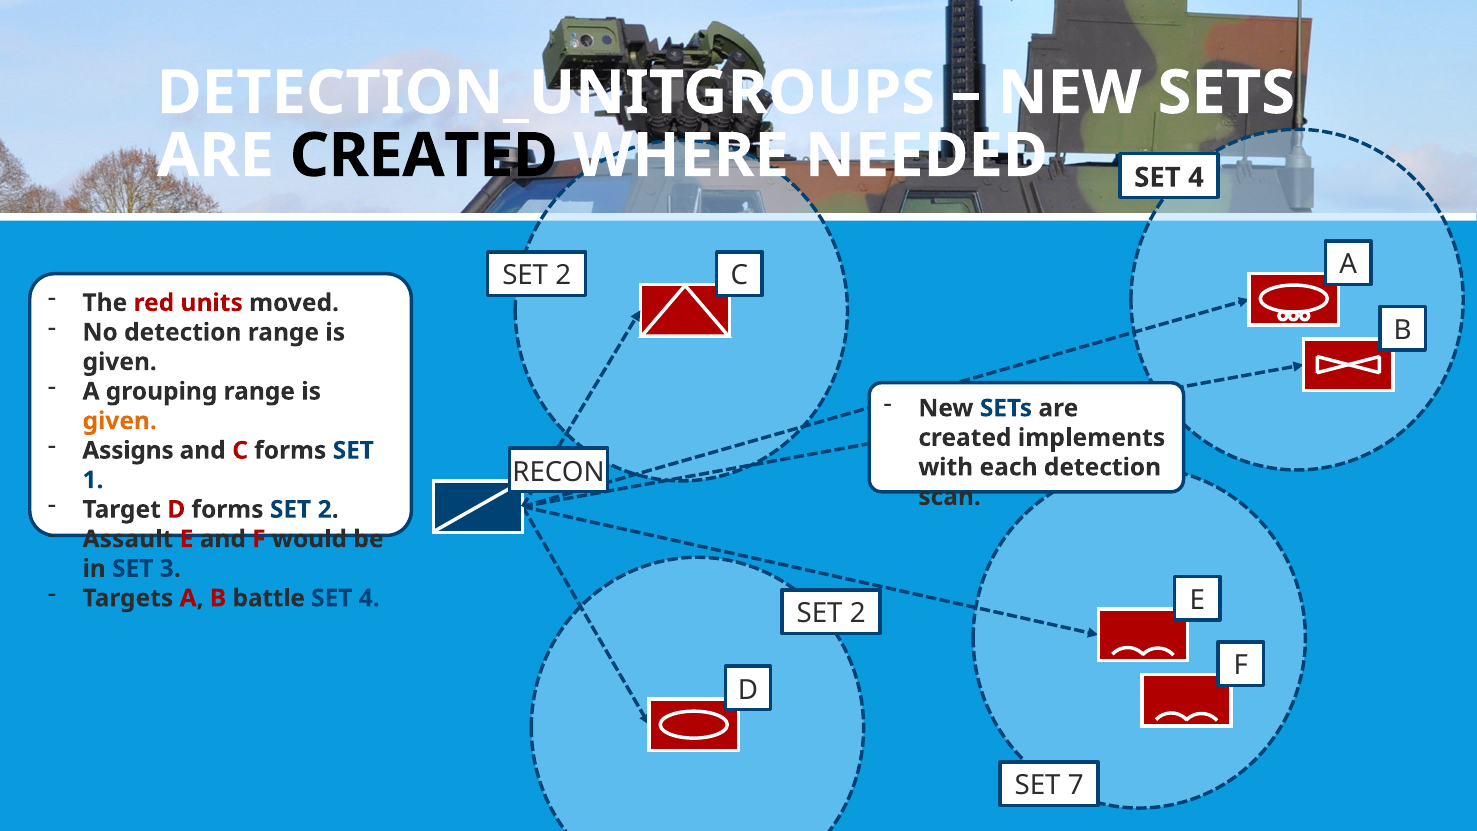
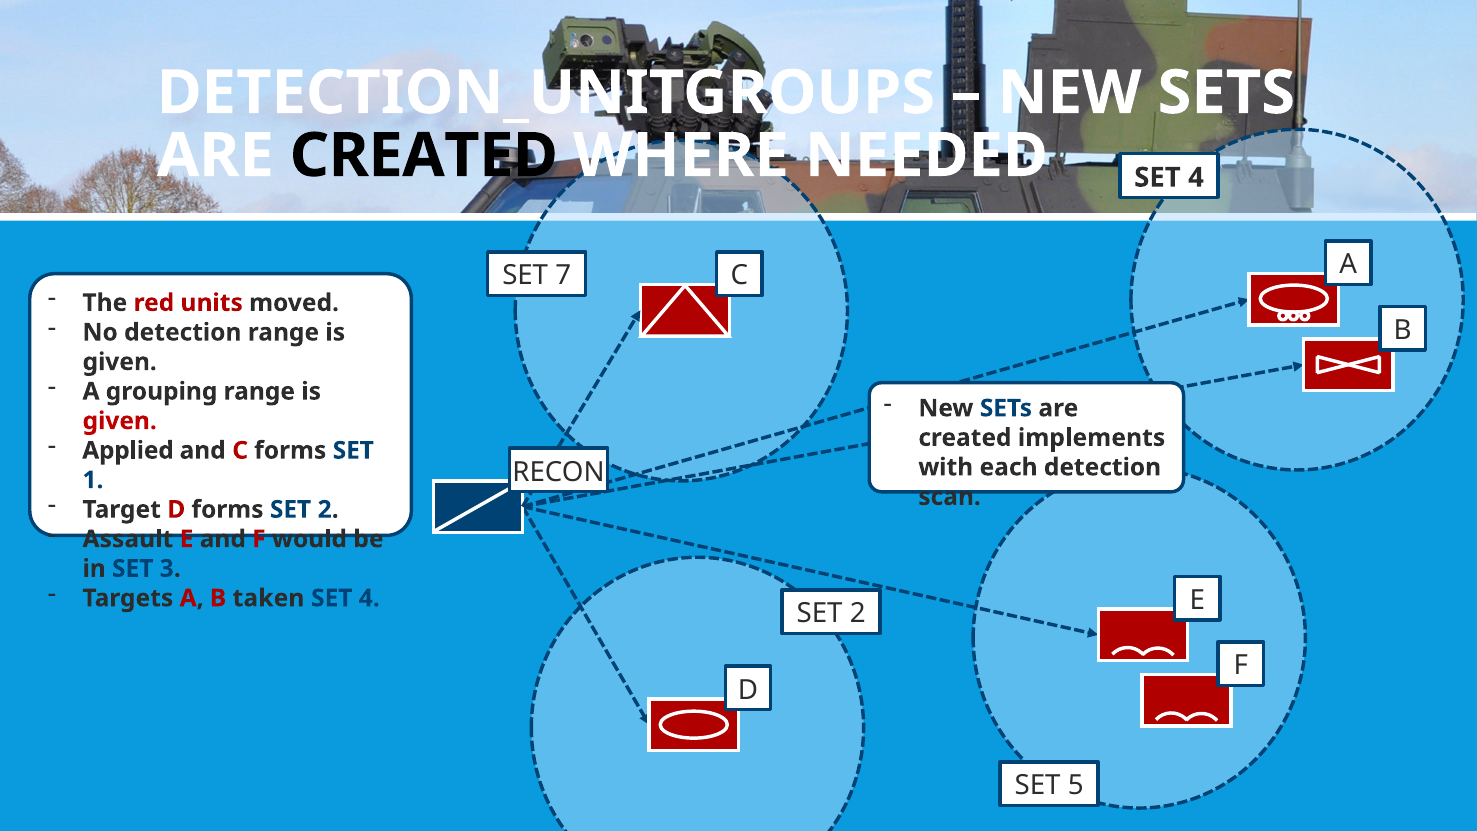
2 at (563, 276): 2 -> 7
given at (120, 421) colour: orange -> red
Assigns: Assigns -> Applied
battle: battle -> taken
7: 7 -> 5
